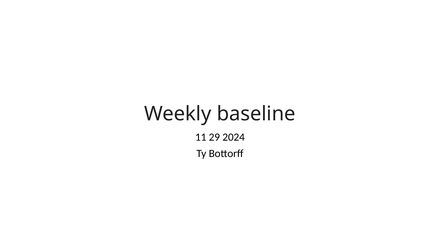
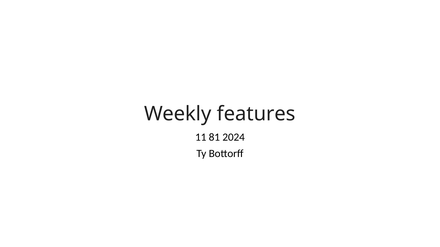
baseline: baseline -> features
29: 29 -> 81
